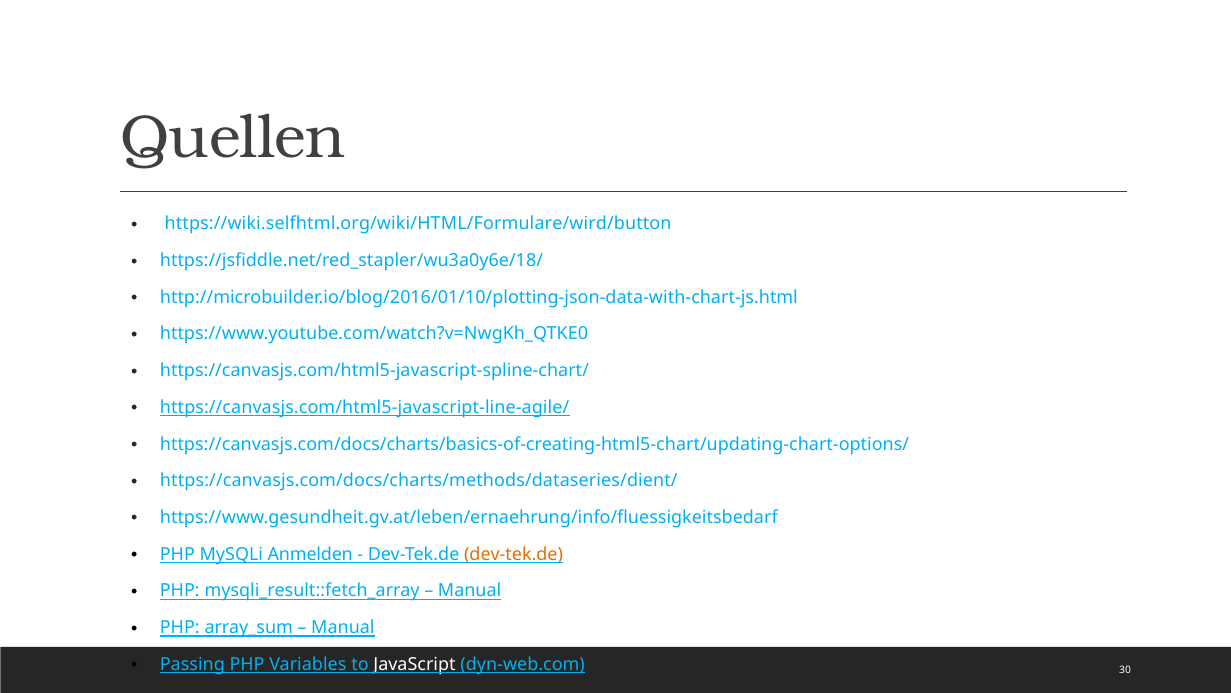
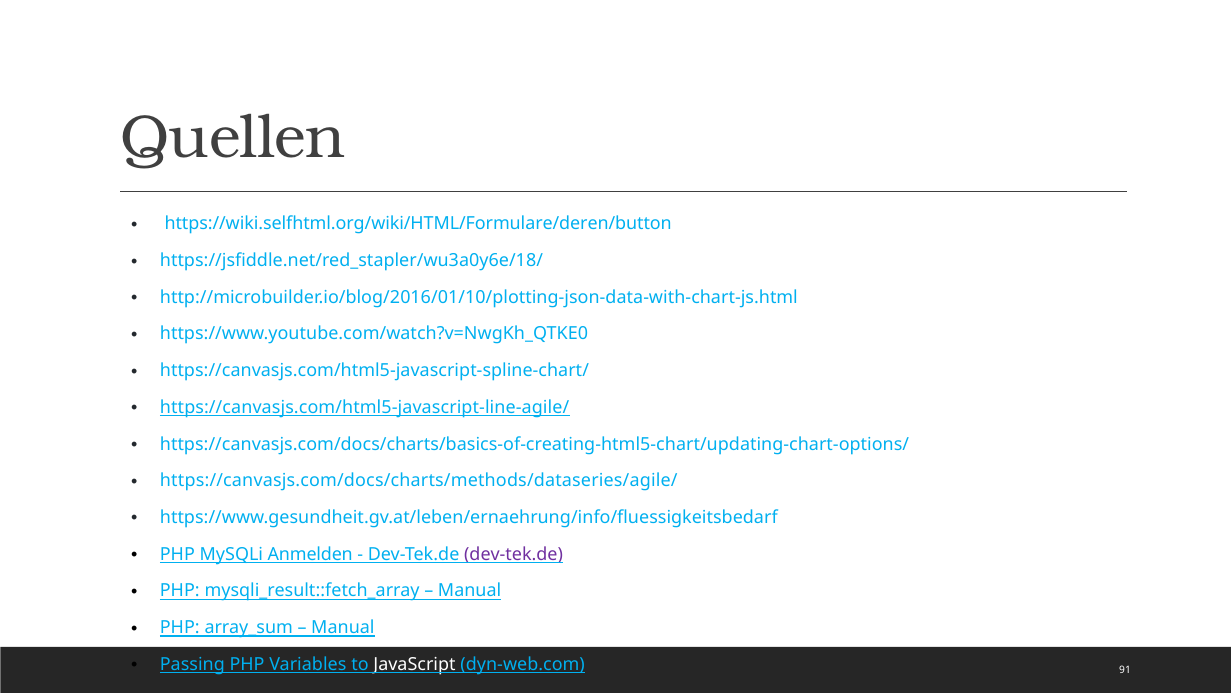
https://wiki.selfhtml.org/wiki/HTML/Formulare/wird/button: https://wiki.selfhtml.org/wiki/HTML/Formulare/wird/button -> https://wiki.selfhtml.org/wiki/HTML/Formulare/deren/button
https://canvasjs.com/docs/charts/methods/dataseries/dient/: https://canvasjs.com/docs/charts/methods/dataseries/dient/ -> https://canvasjs.com/docs/charts/methods/dataseries/agile/
dev-tek.de at (514, 554) colour: orange -> purple
30: 30 -> 91
